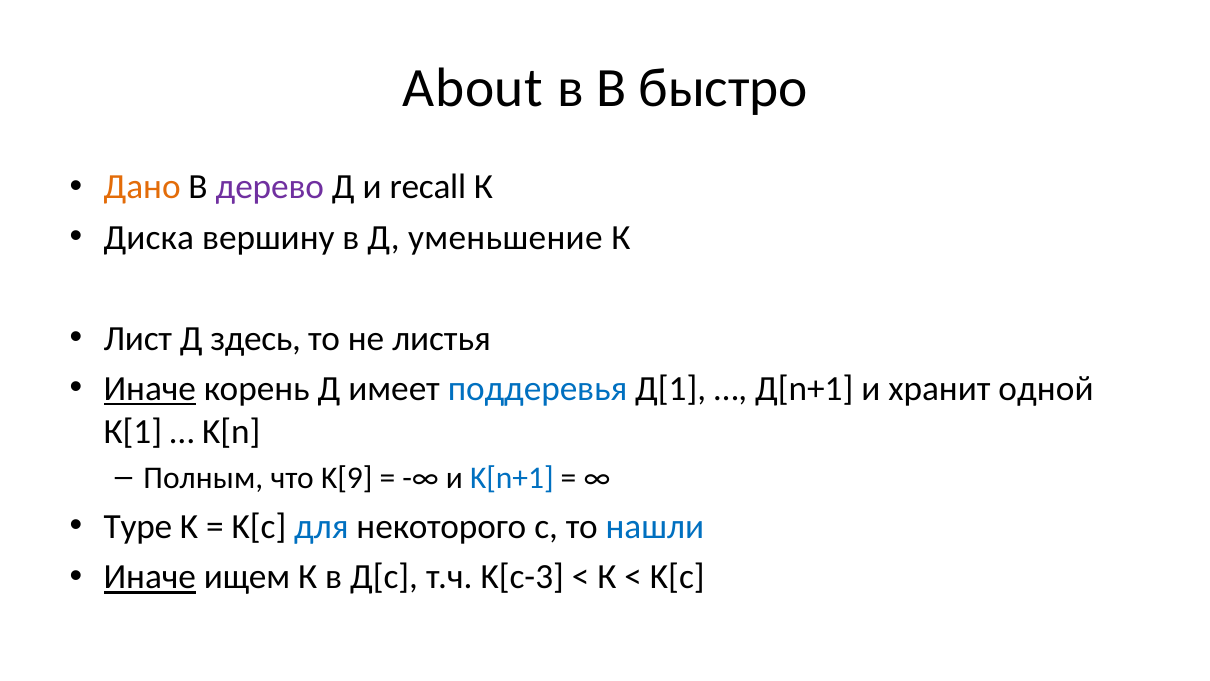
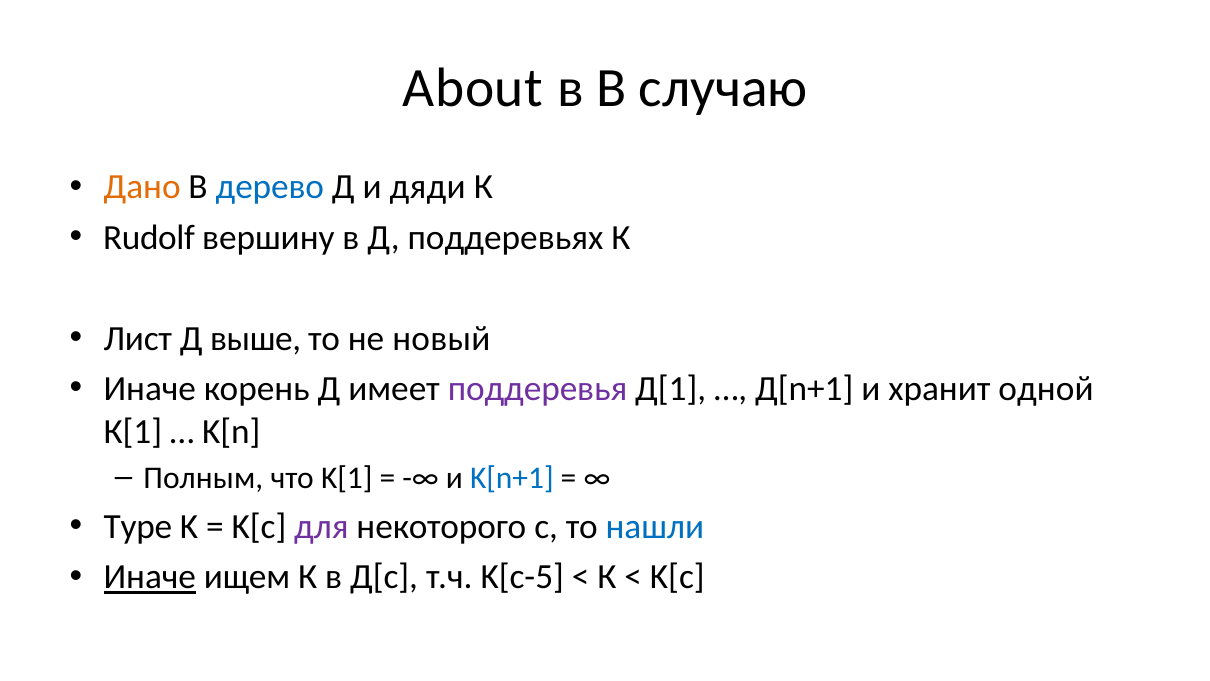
быстро: быстро -> случаю
дерево colour: purple -> blue
recall: recall -> дяди
Диска: Диска -> Rudolf
уменьшение: уменьшение -> поддеревьях
здесь: здесь -> выше
листья: листья -> новый
Иначе at (150, 389) underline: present -> none
поддеревья colour: blue -> purple
K[9: K[9 -> K[1
для colour: blue -> purple
K[c-3: K[c-3 -> K[c-5
